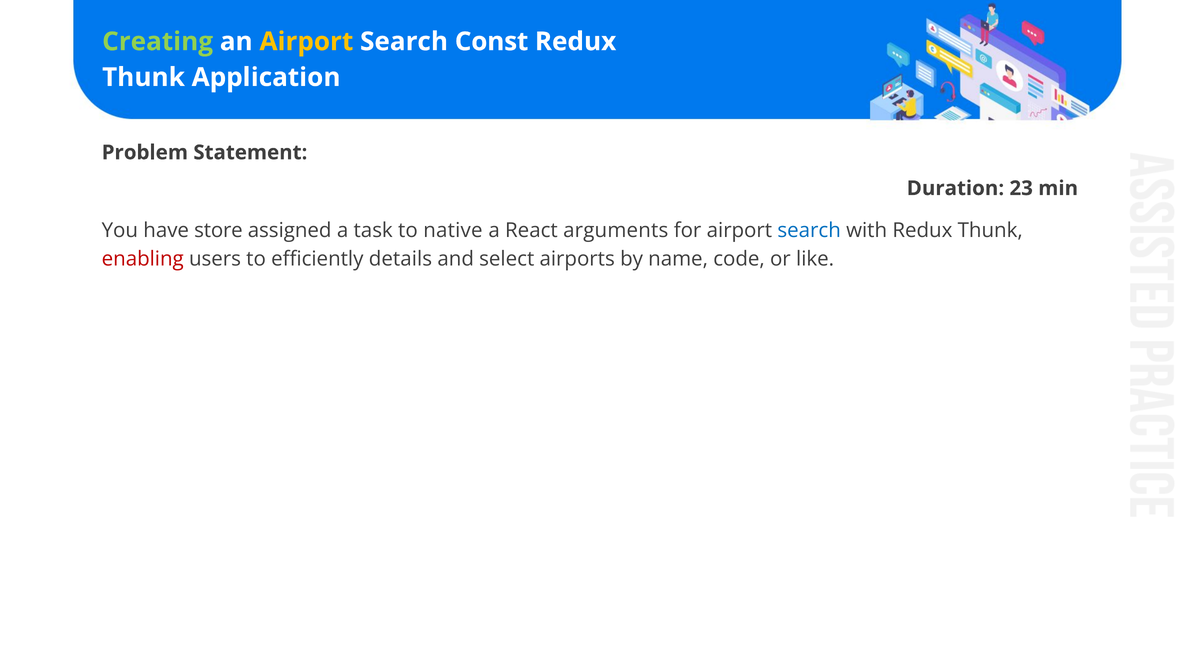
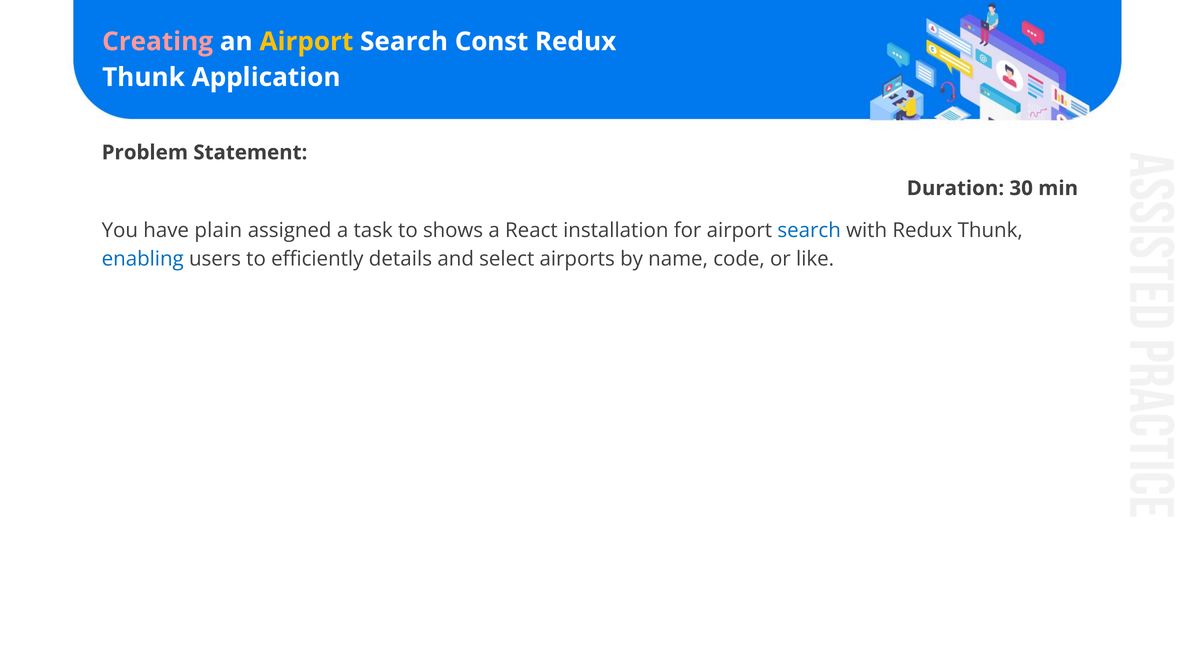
Creating colour: light green -> pink
23: 23 -> 30
store: store -> plain
native: native -> shows
arguments: arguments -> installation
enabling colour: red -> blue
